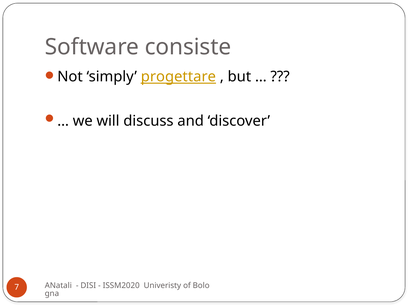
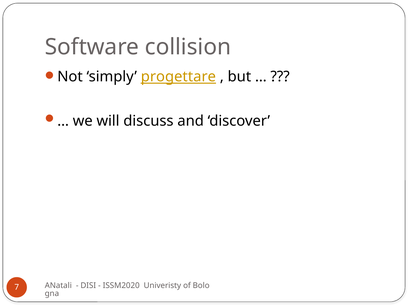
consiste: consiste -> collision
